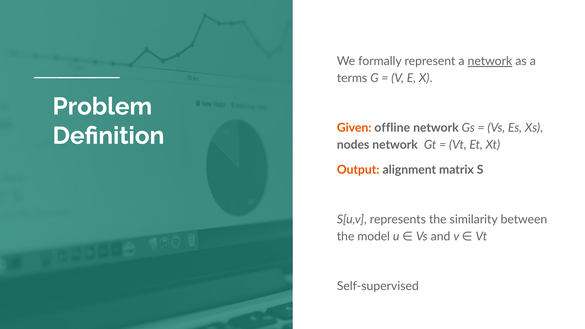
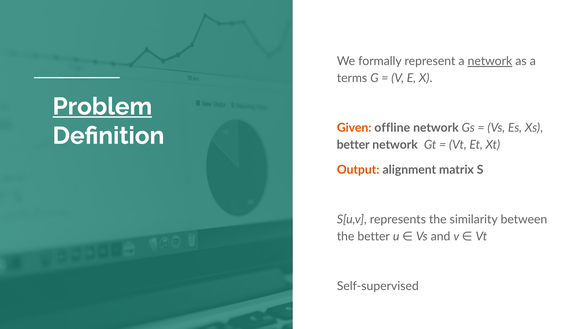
Problem underline: none -> present
nodes at (353, 145): nodes -> better
the model: model -> better
